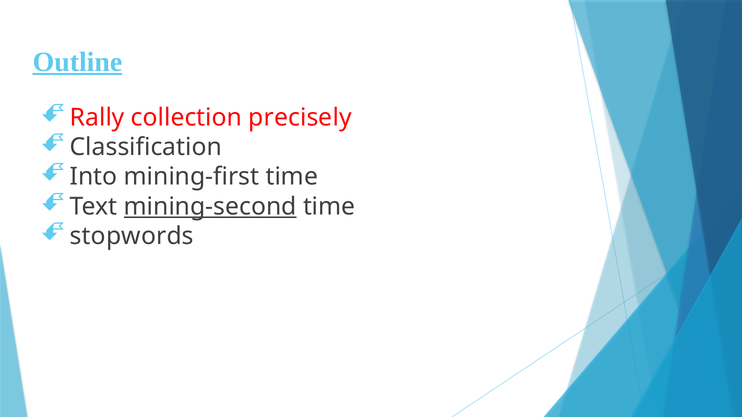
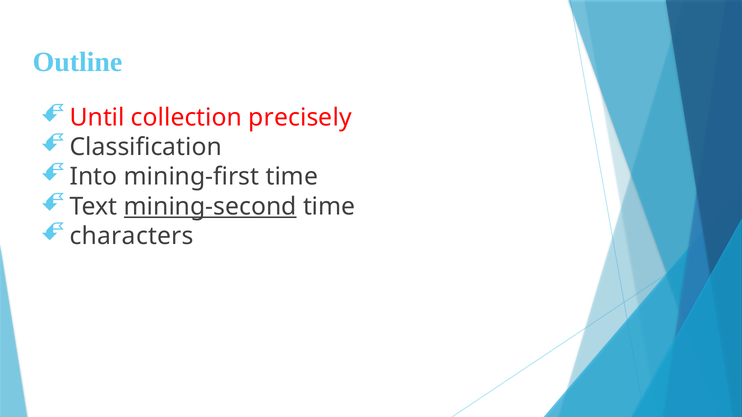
Outline underline: present -> none
Rally: Rally -> Until
stopwords: stopwords -> characters
